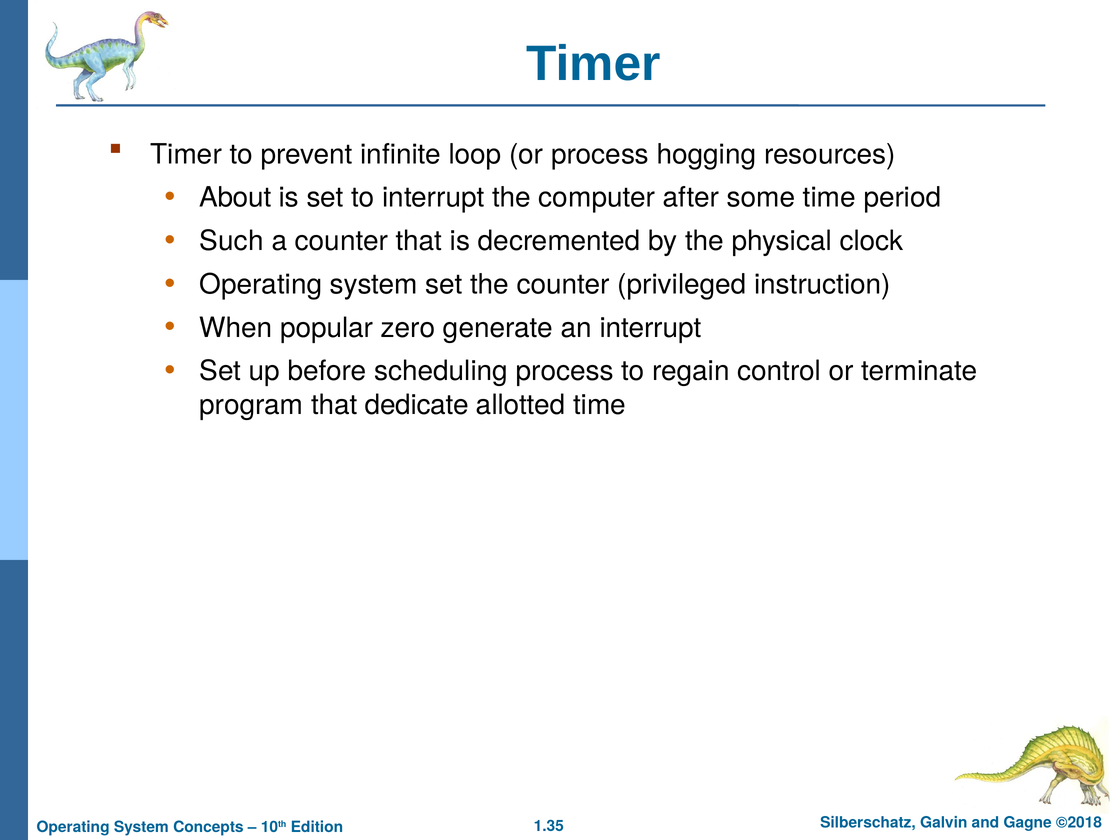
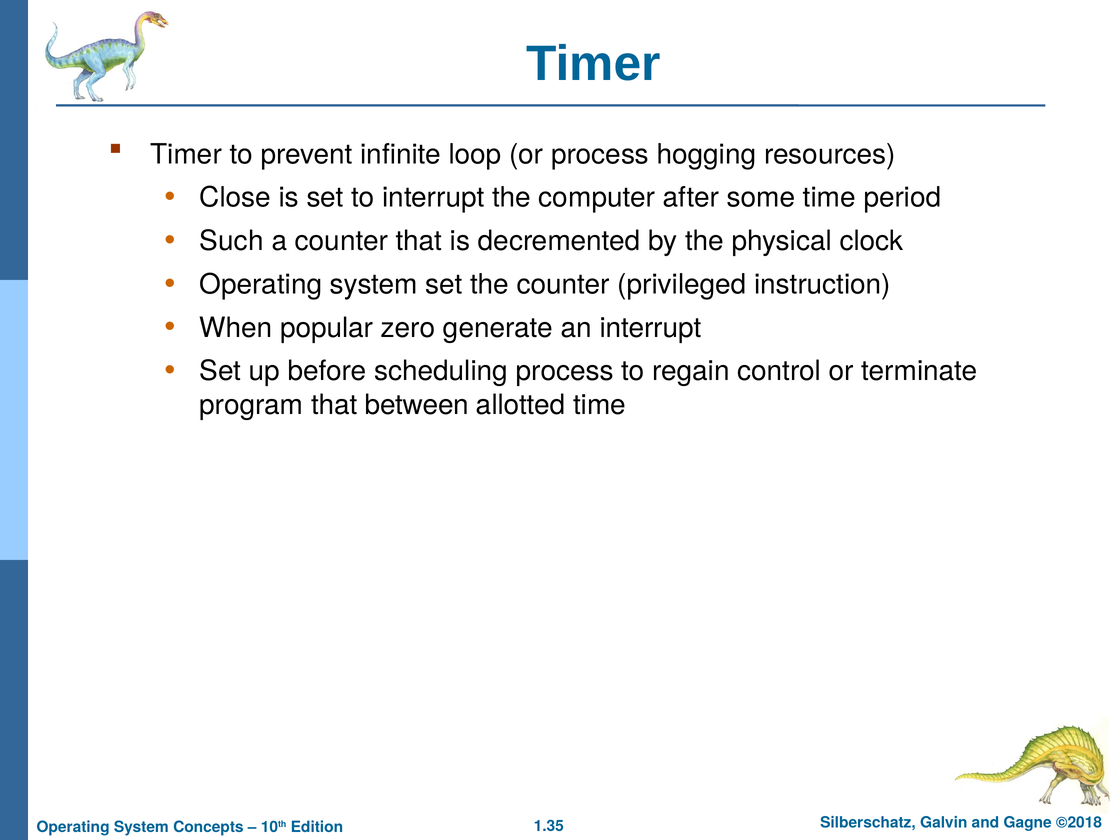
About: About -> Close
dedicate: dedicate -> between
